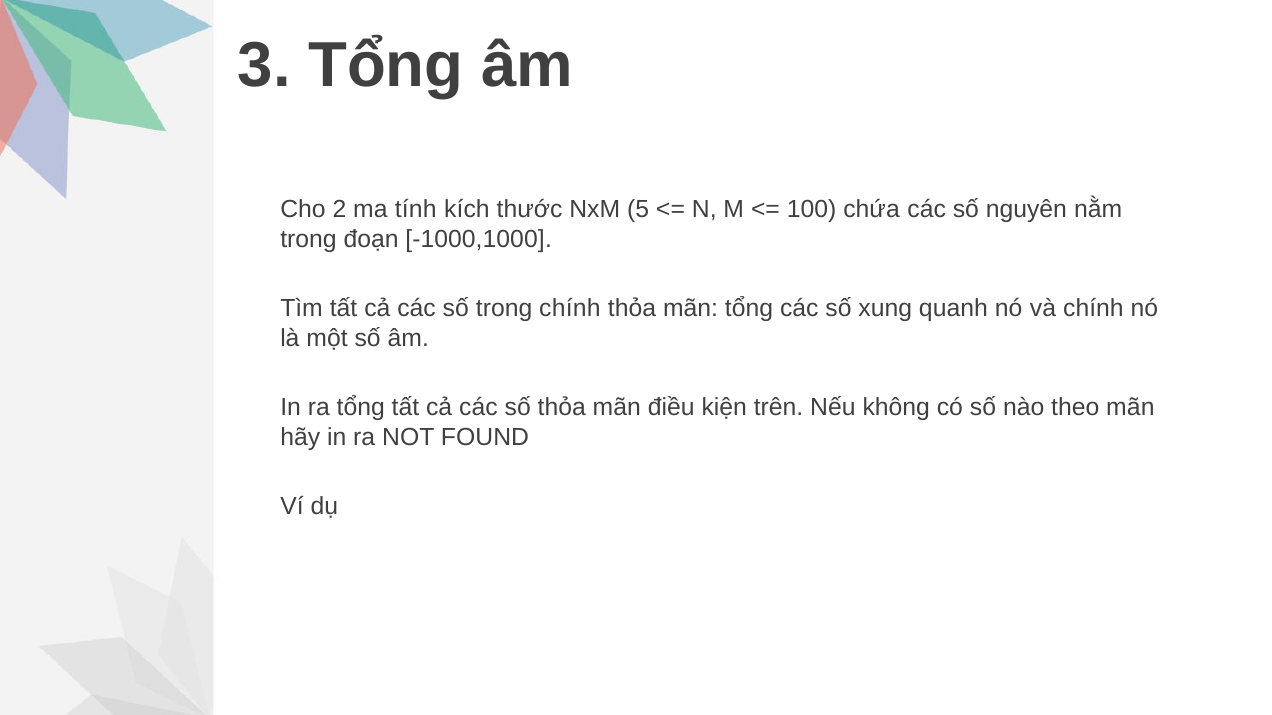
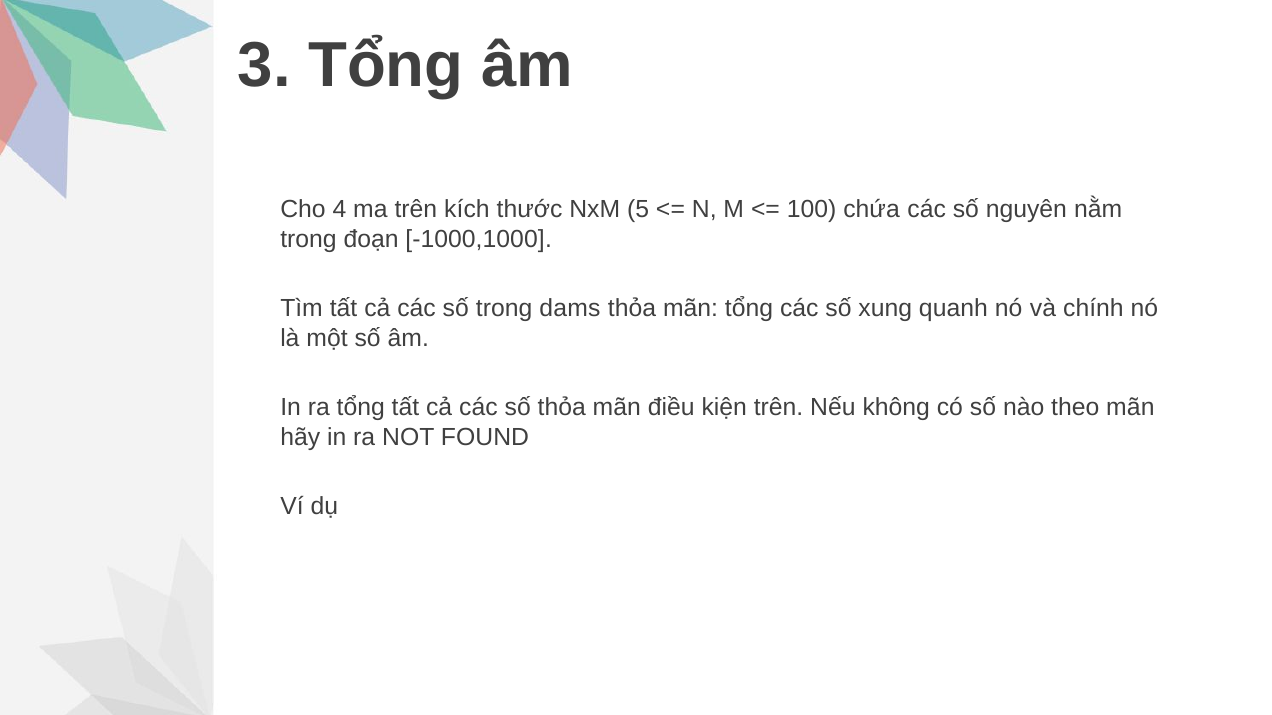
2: 2 -> 4
ma tính: tính -> trên
trong chính: chính -> dams
